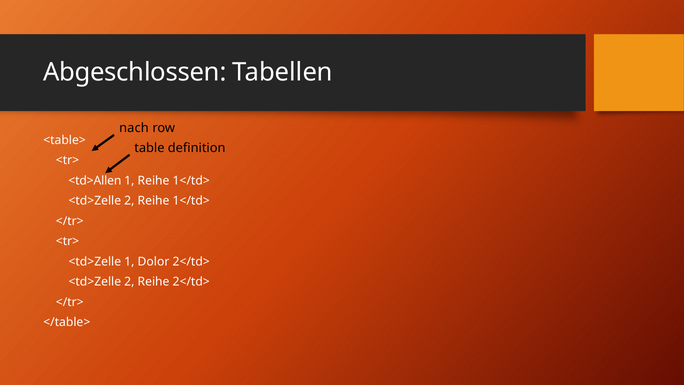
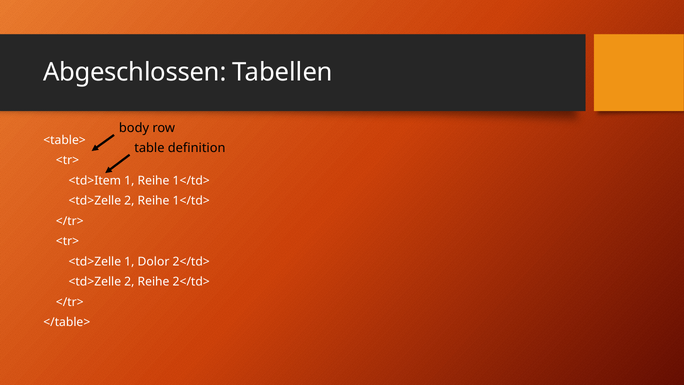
nach: nach -> body
<td>Allen: <td>Allen -> <td>Item
